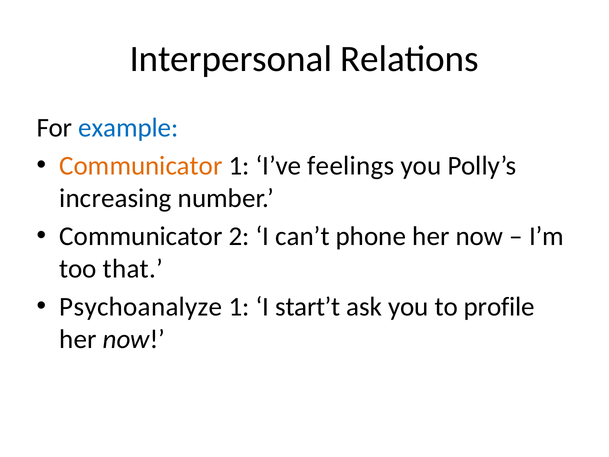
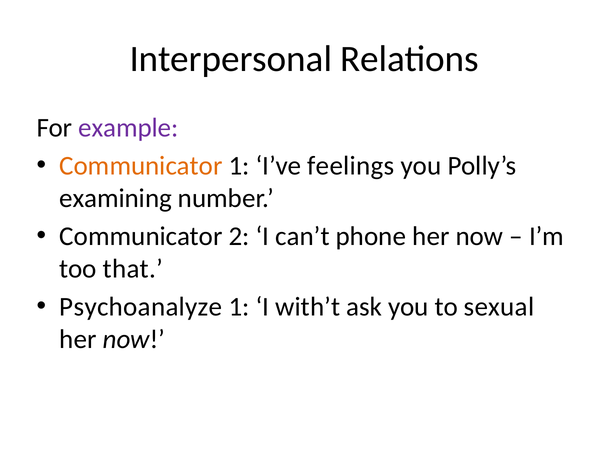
example colour: blue -> purple
increasing: increasing -> examining
start’t: start’t -> with’t
profile: profile -> sexual
